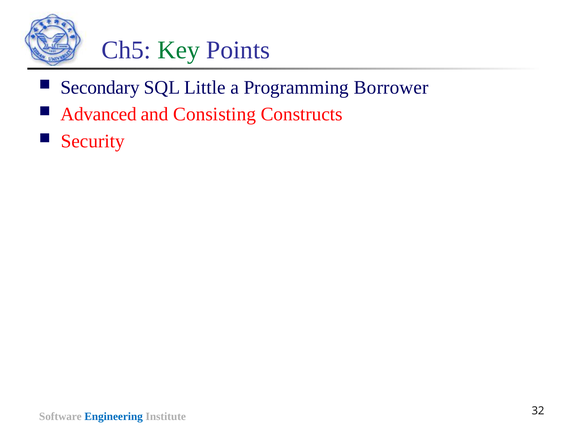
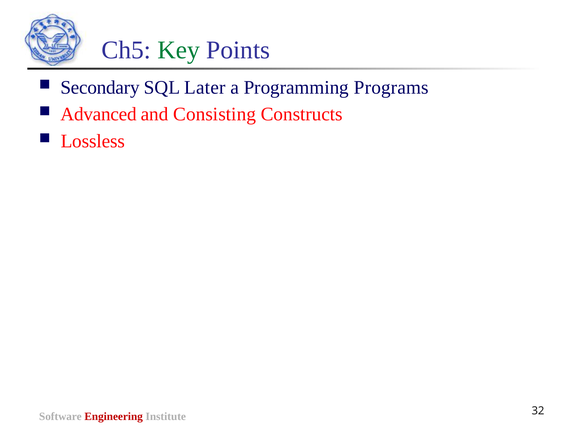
Little: Little -> Later
Borrower: Borrower -> Programs
Security: Security -> Lossless
Engineering colour: blue -> red
